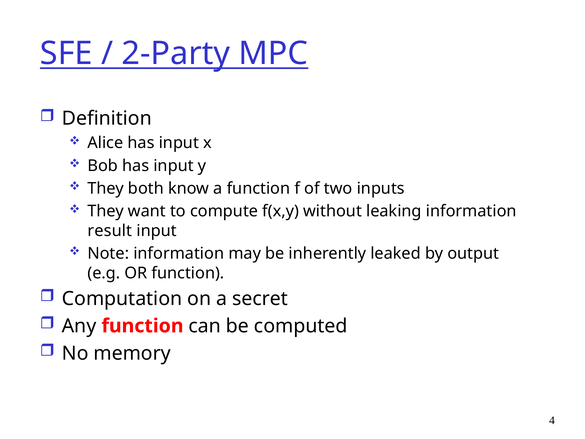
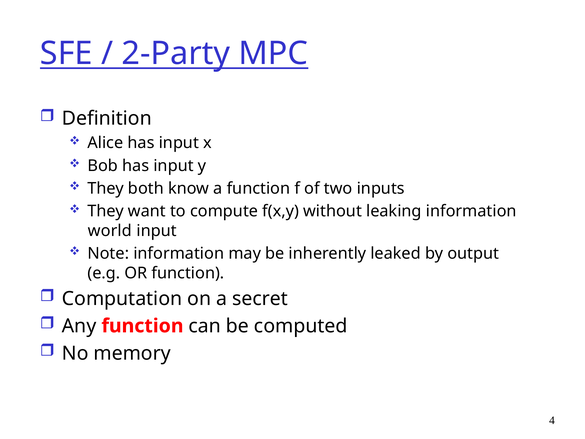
result: result -> world
